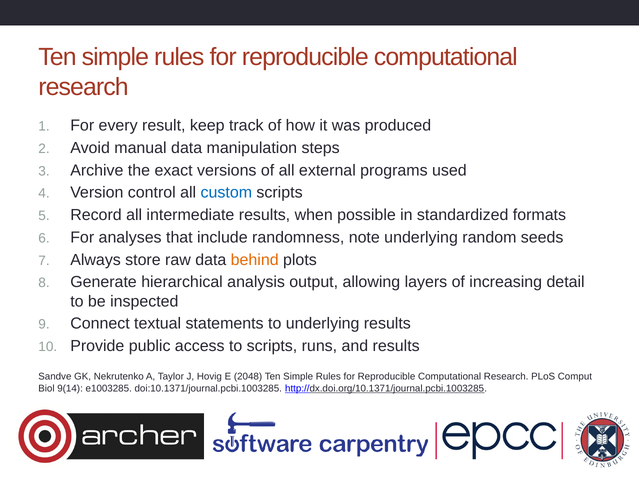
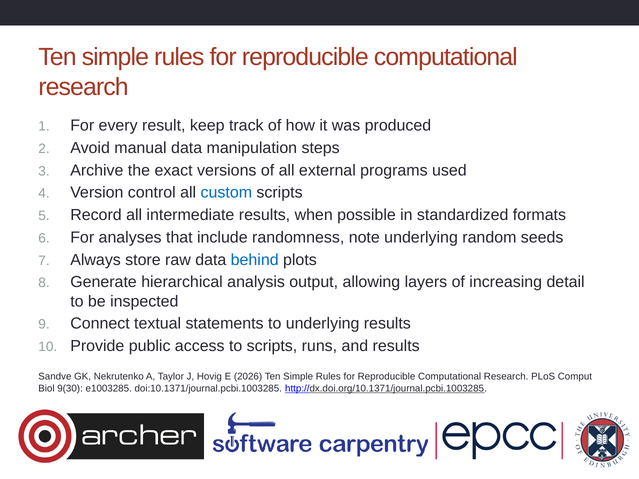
behind colour: orange -> blue
2048: 2048 -> 2026
9(14: 9(14 -> 9(30
